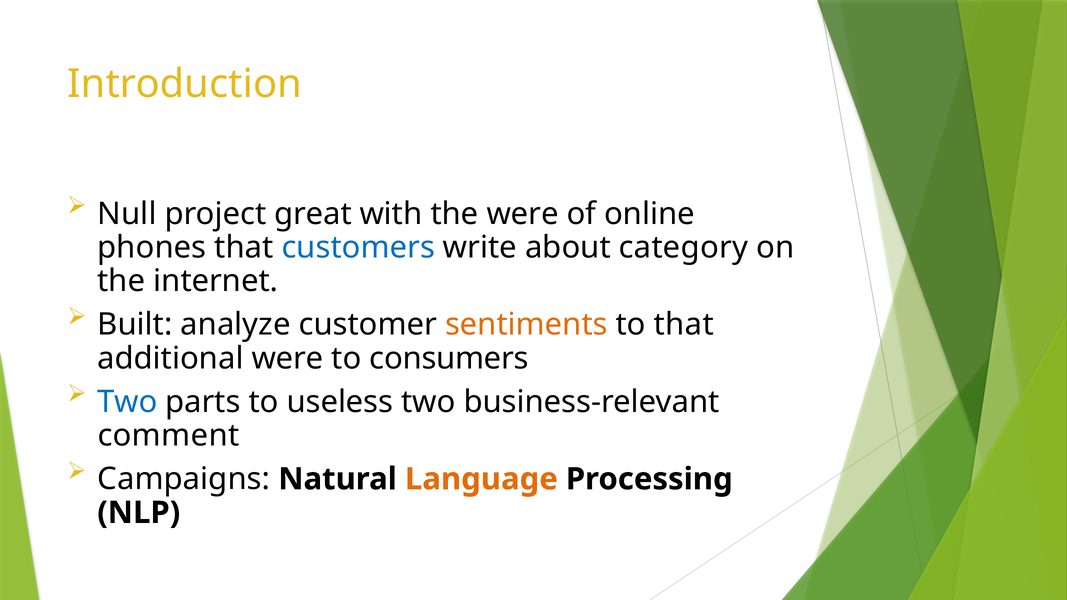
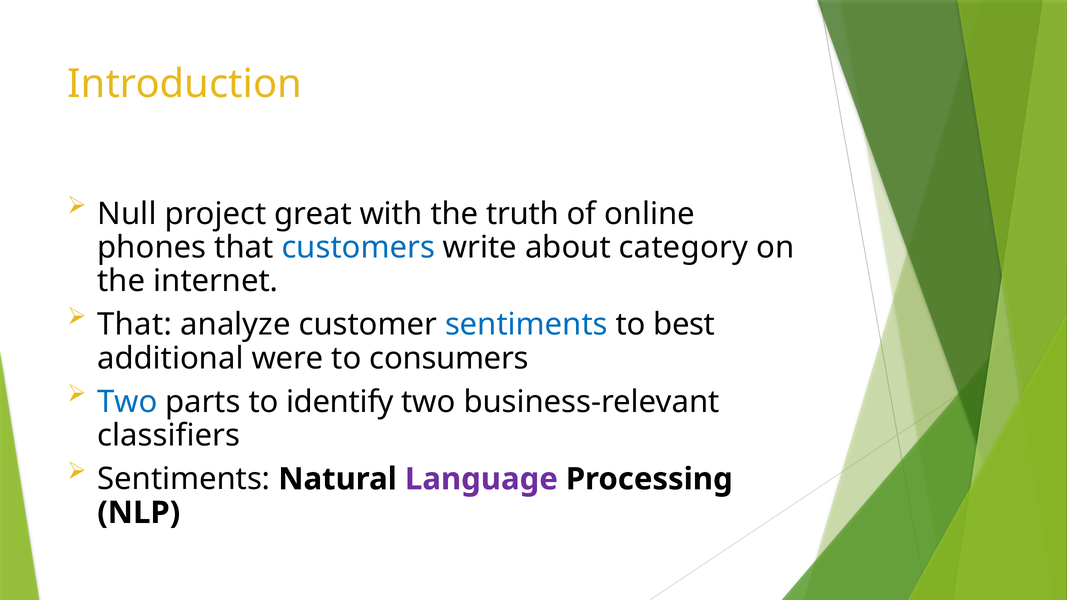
the were: were -> truth
Built at (135, 325): Built -> That
sentiments at (526, 325) colour: orange -> blue
to that: that -> best
useless: useless -> identify
comment: comment -> classifiers
Campaigns at (184, 479): Campaigns -> Sentiments
Language colour: orange -> purple
